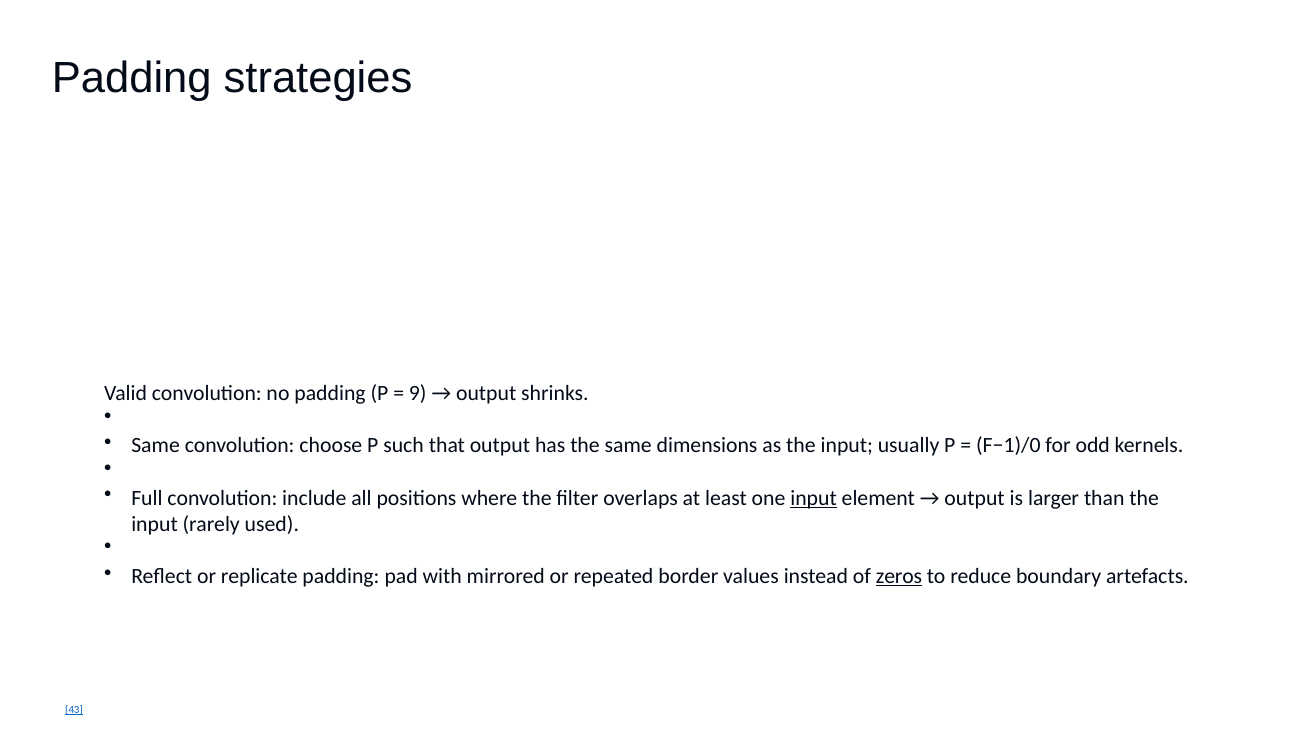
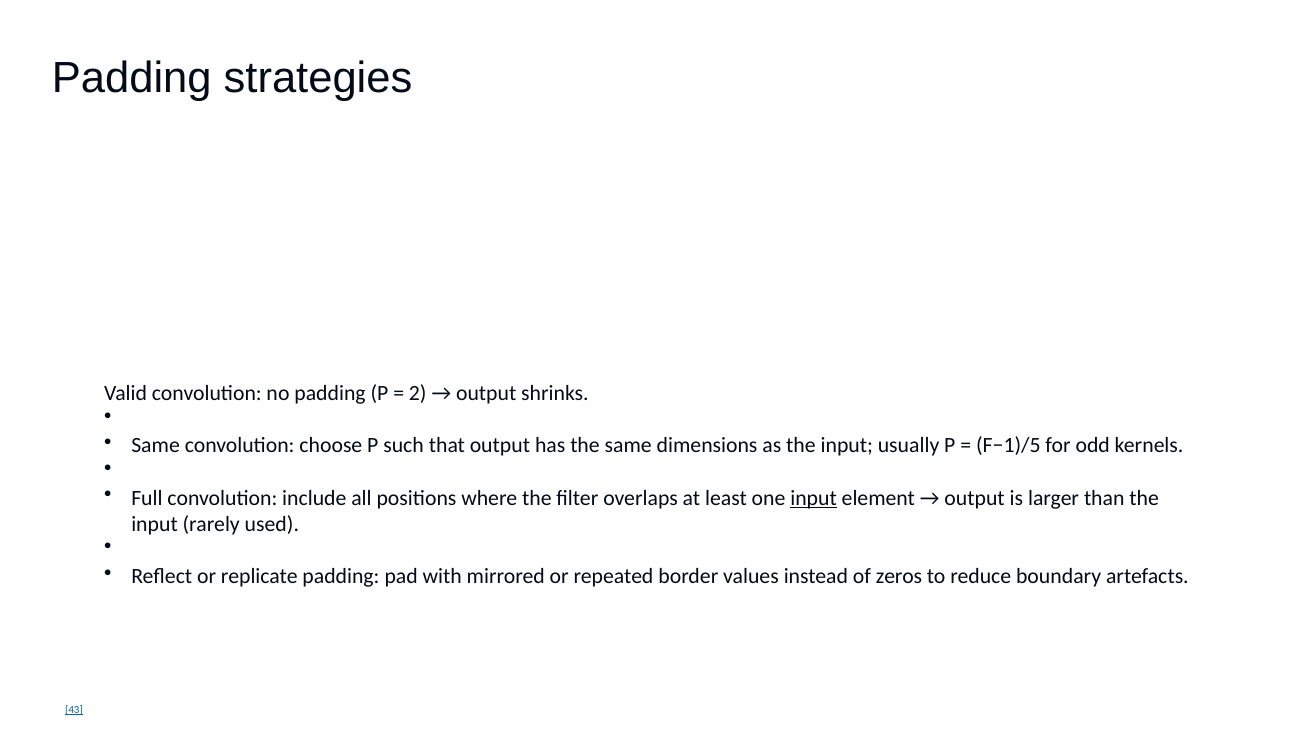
9: 9 -> 2
F−1)/0: F−1)/0 -> F−1)/5
zeros underline: present -> none
